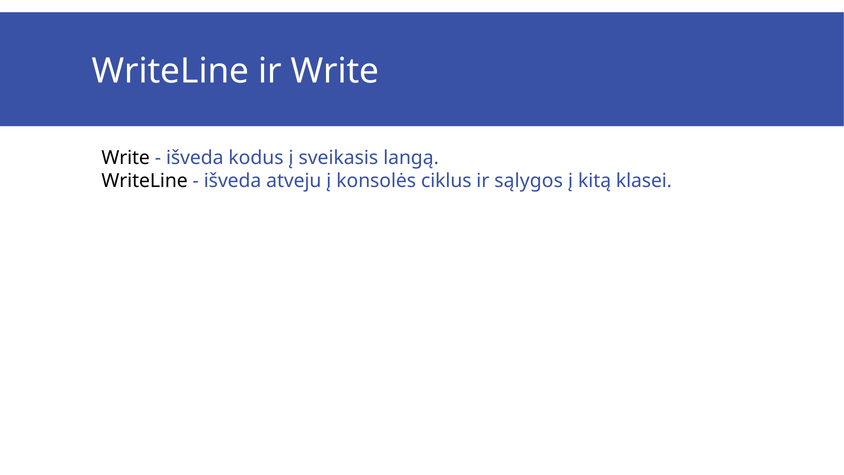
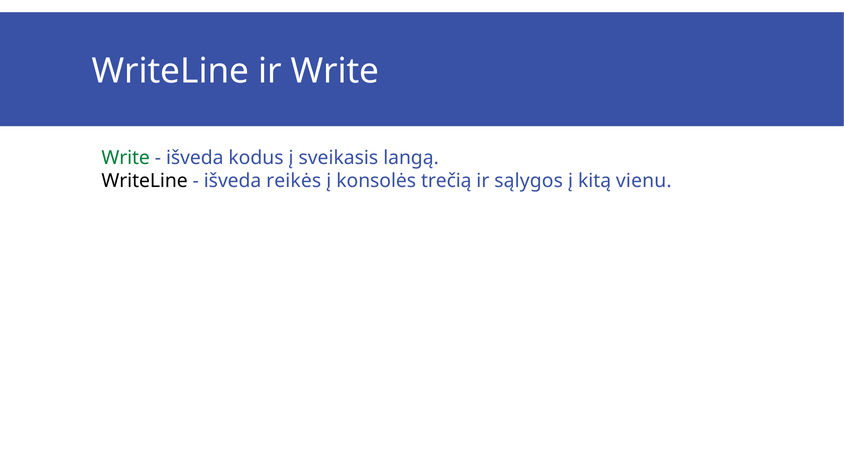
Write at (126, 158) colour: black -> green
atveju: atveju -> reikės
ciklus: ciklus -> trečią
klasei: klasei -> vienu
